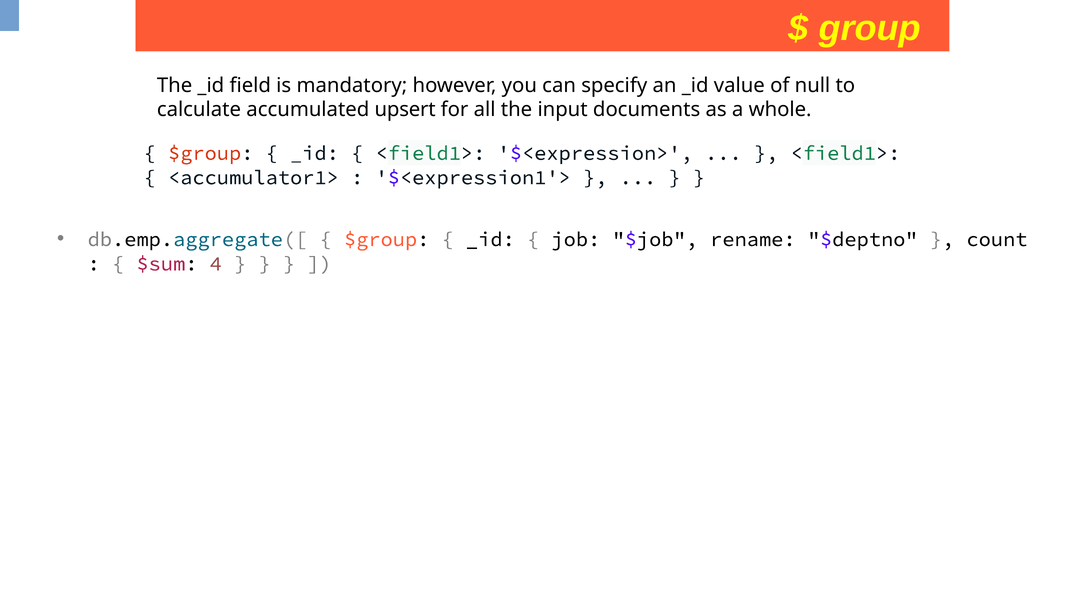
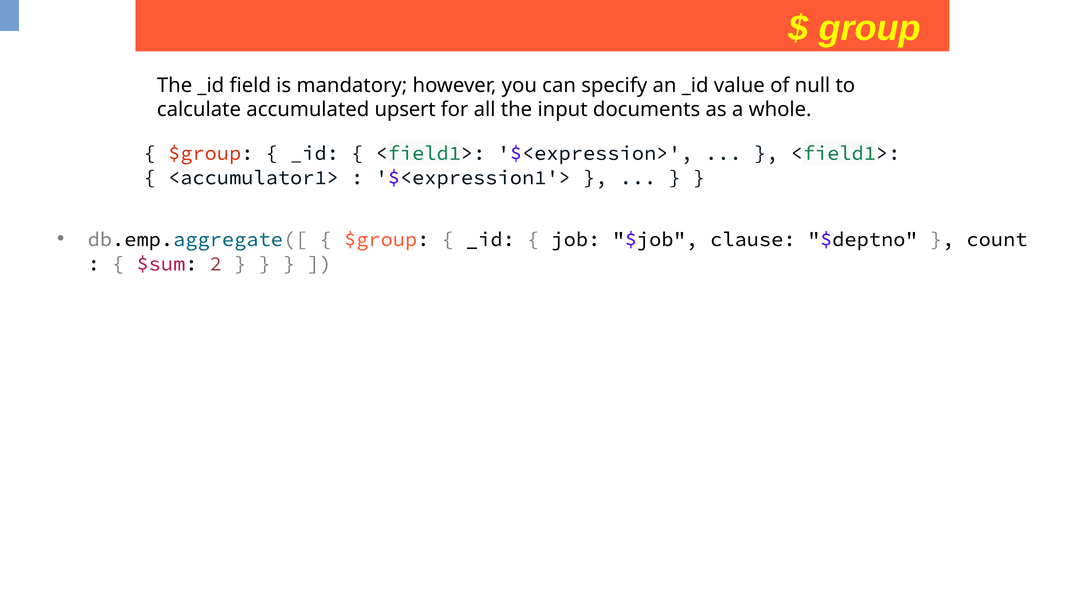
rename: rename -> clause
4: 4 -> 2
